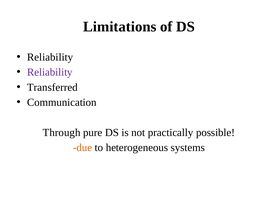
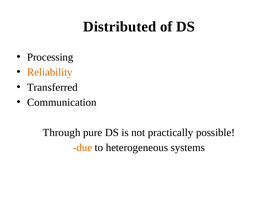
Limitations: Limitations -> Distributed
Reliability at (50, 57): Reliability -> Processing
Reliability at (50, 72) colour: purple -> orange
